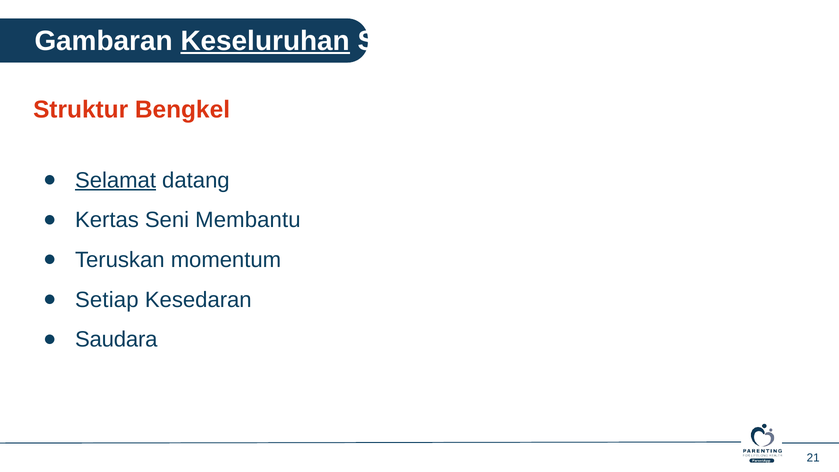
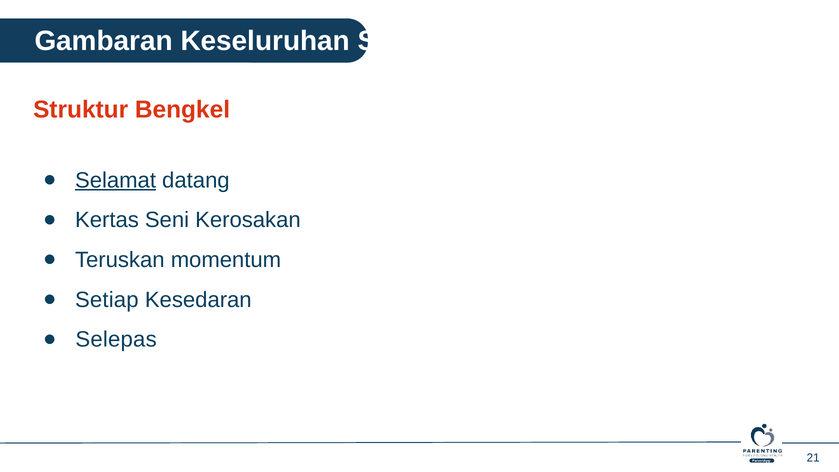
Keseluruhan underline: present -> none
Membantu: Membantu -> Kerosakan
Saudara: Saudara -> Selepas
